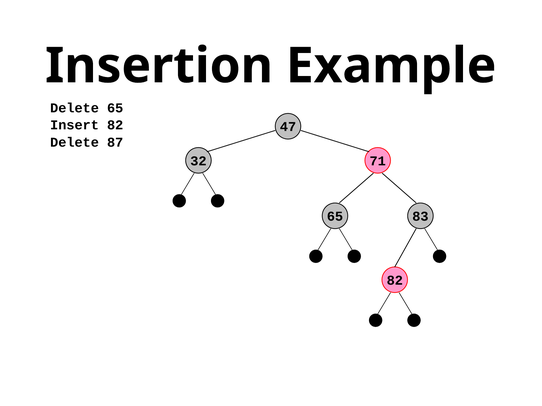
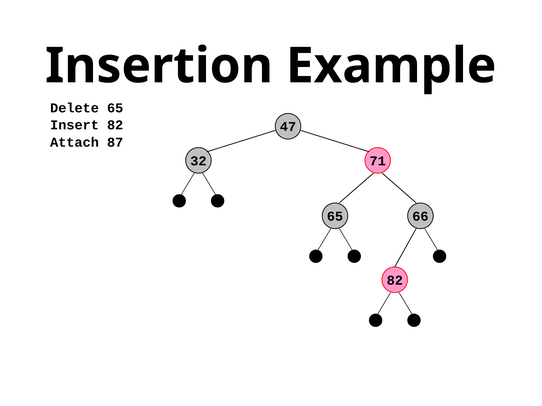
Delete at (75, 142): Delete -> Attach
83: 83 -> 66
